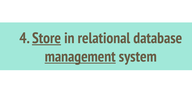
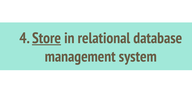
management underline: present -> none
